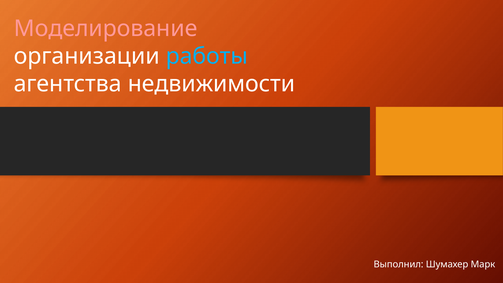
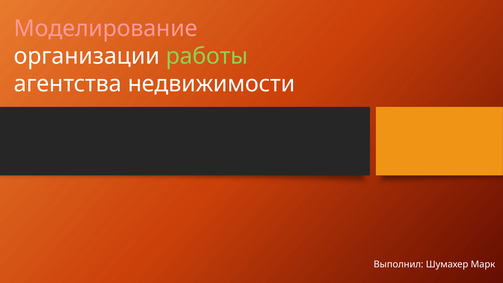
работы colour: light blue -> light green
